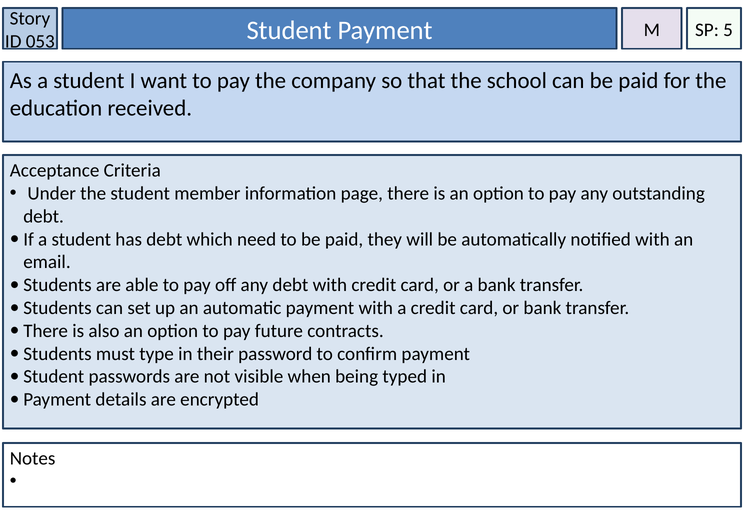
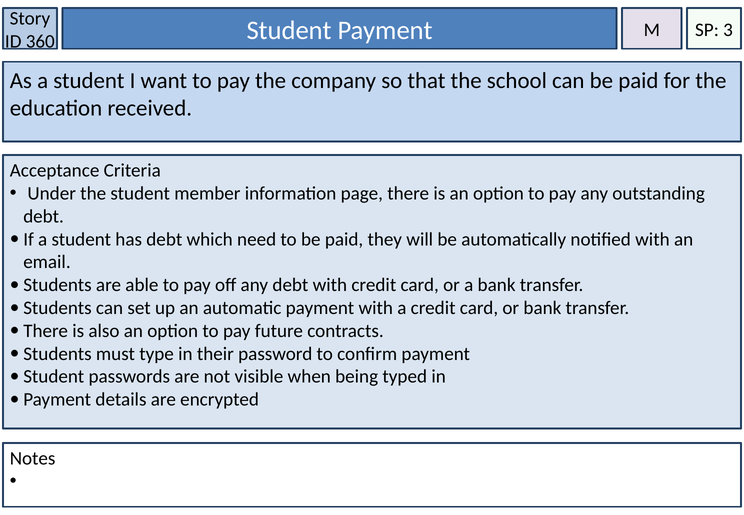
5: 5 -> 3
053: 053 -> 360
